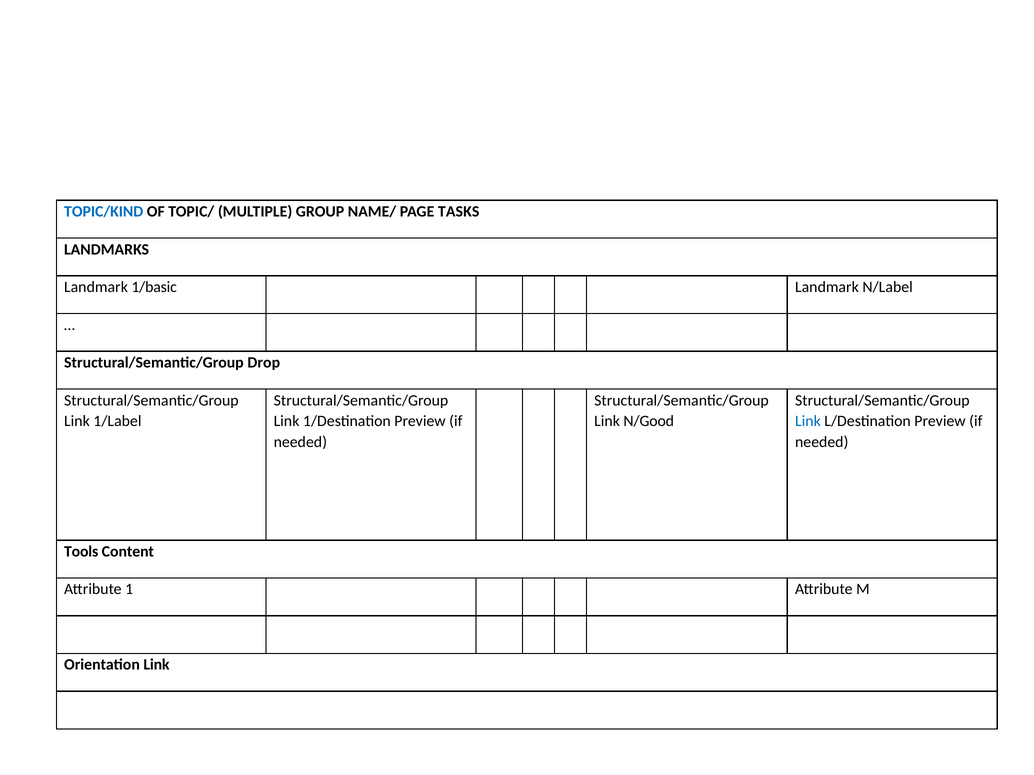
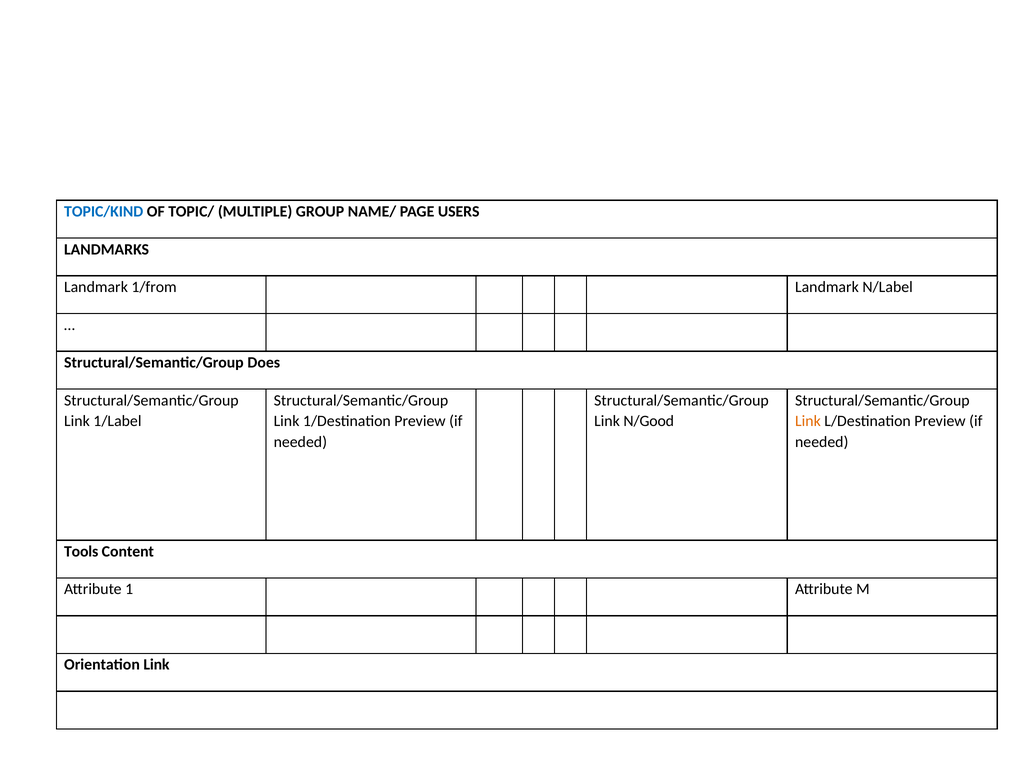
TASKS: TASKS -> USERS
1/basic: 1/basic -> 1/from
Drop: Drop -> Does
Link at (808, 421) colour: blue -> orange
